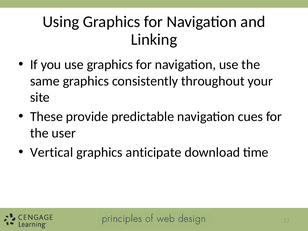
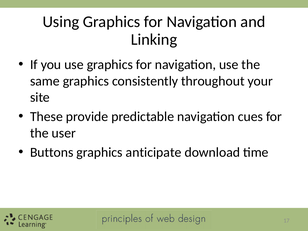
Vertical: Vertical -> Buttons
